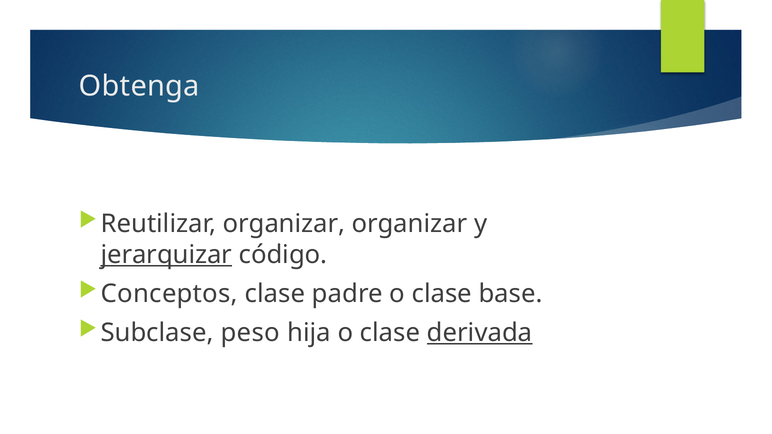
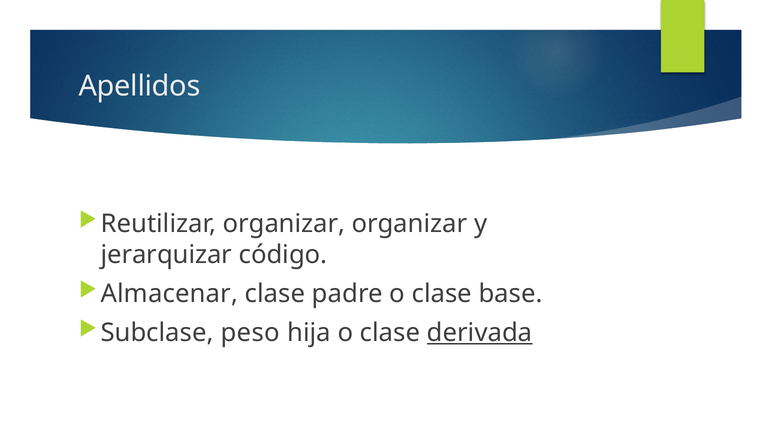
Obtenga: Obtenga -> Apellidos
jerarquizar underline: present -> none
Conceptos: Conceptos -> Almacenar
